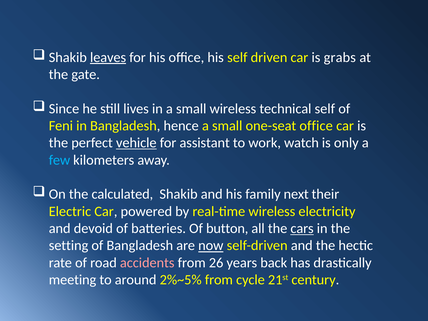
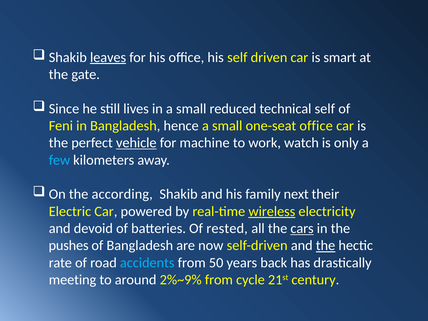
grabs: grabs -> smart
small wireless: wireless -> reduced
assistant: assistant -> machine
calculated: calculated -> according
wireless at (272, 211) underline: none -> present
button: button -> rested
setting: setting -> pushes
now underline: present -> none
the at (326, 246) underline: none -> present
accidents colour: pink -> light blue
26: 26 -> 50
2%~5%: 2%~5% -> 2%~9%
